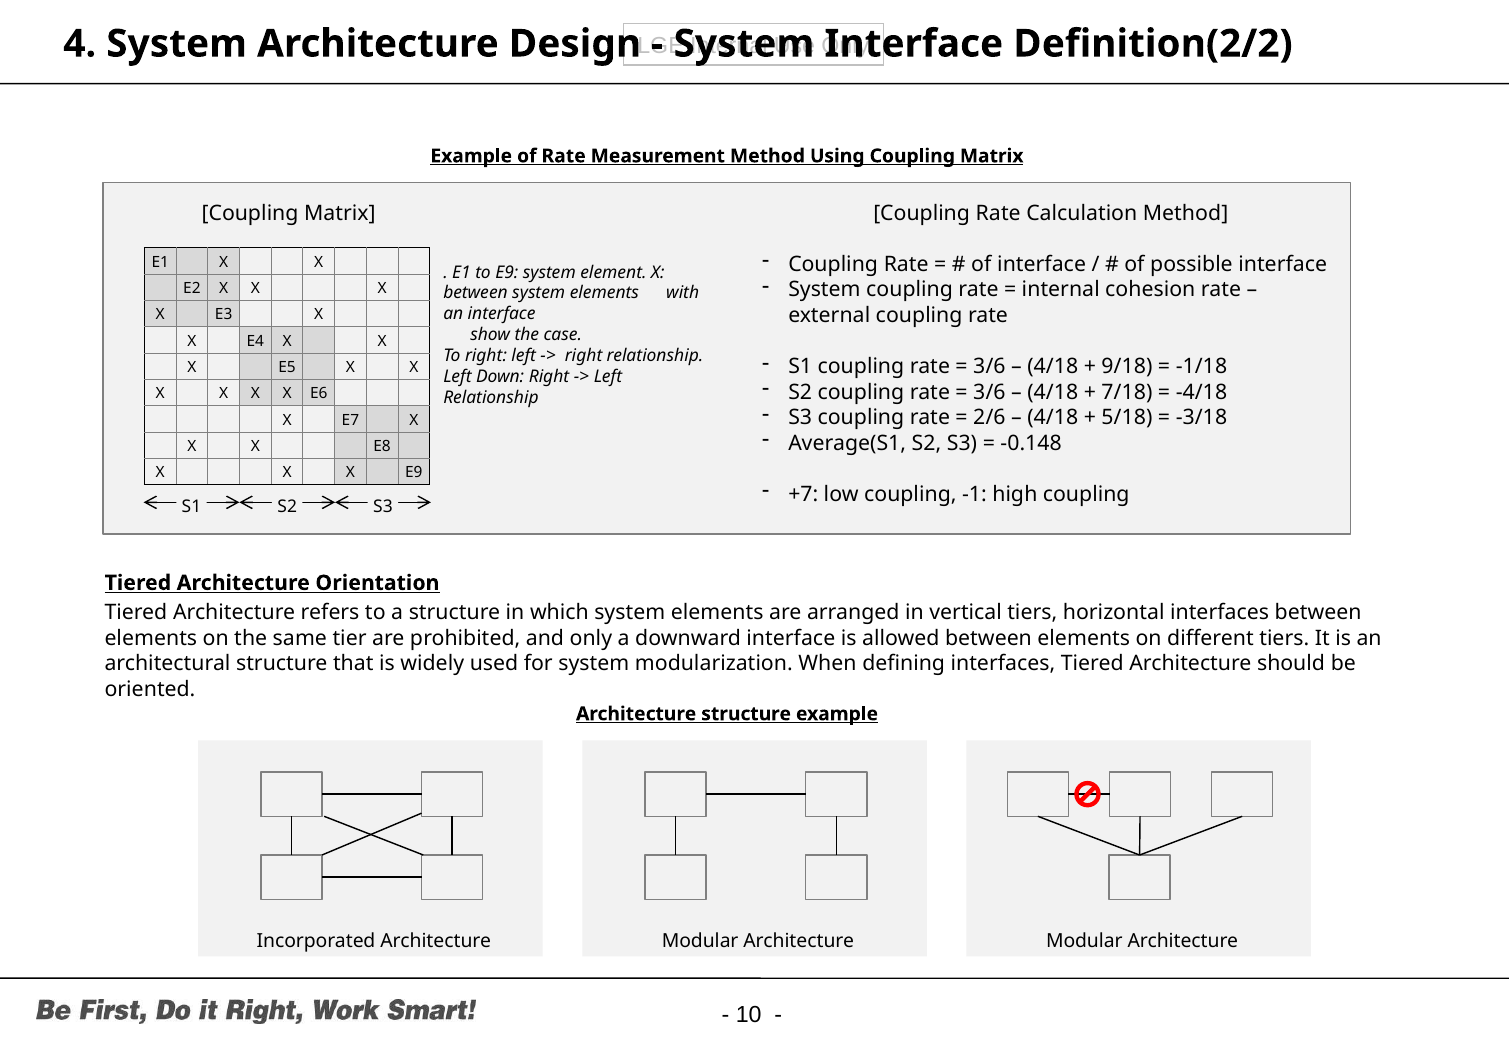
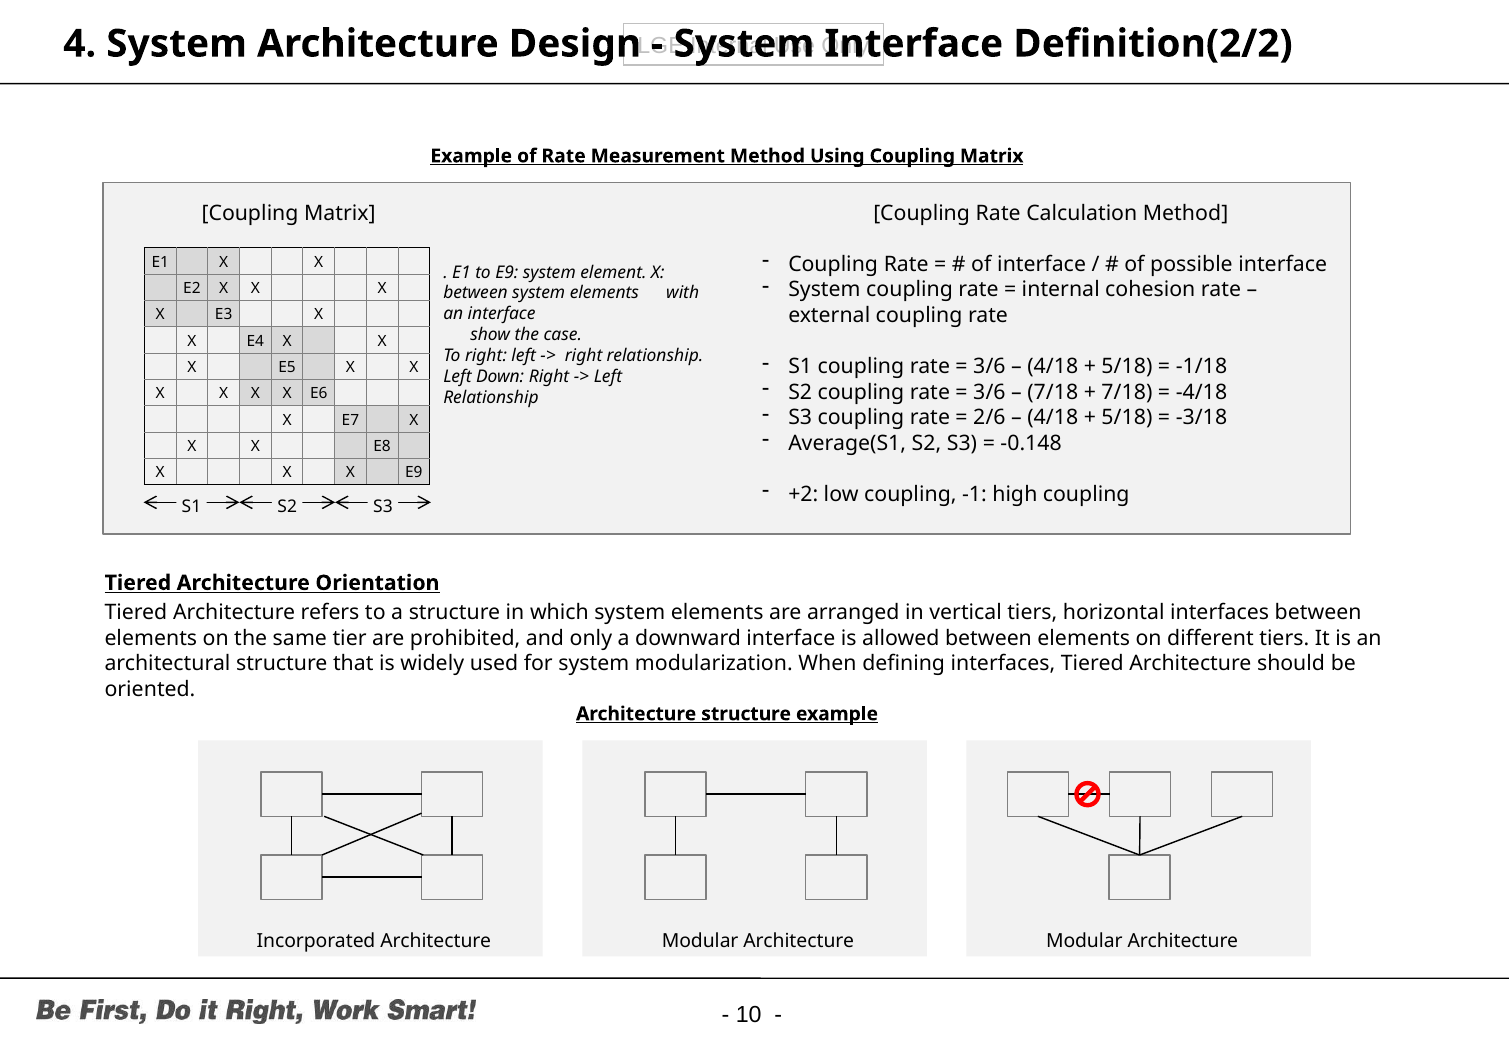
9/18 at (1127, 366): 9/18 -> 5/18
4/18 at (1053, 392): 4/18 -> 7/18
+7: +7 -> +2
